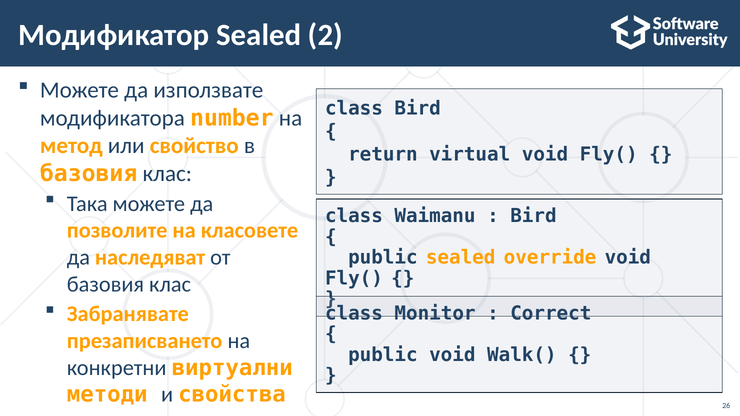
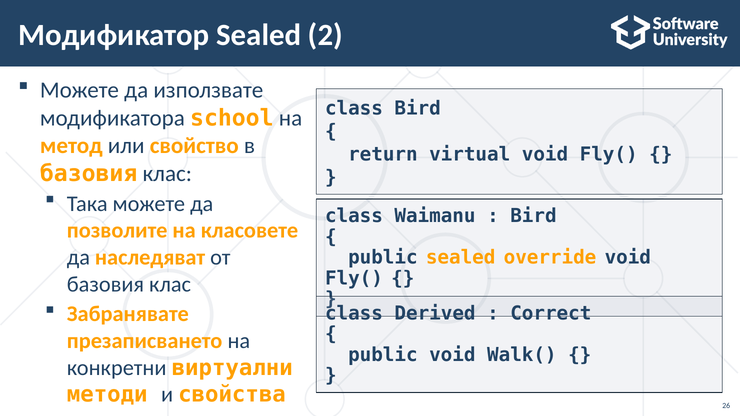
number: number -> school
Monitor: Monitor -> Derived
